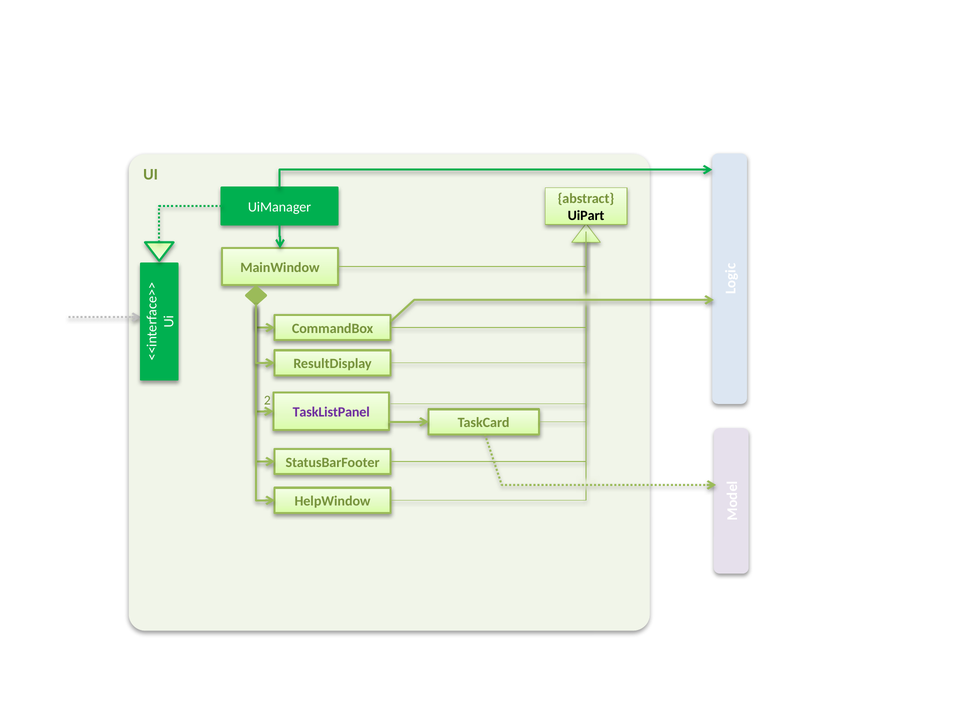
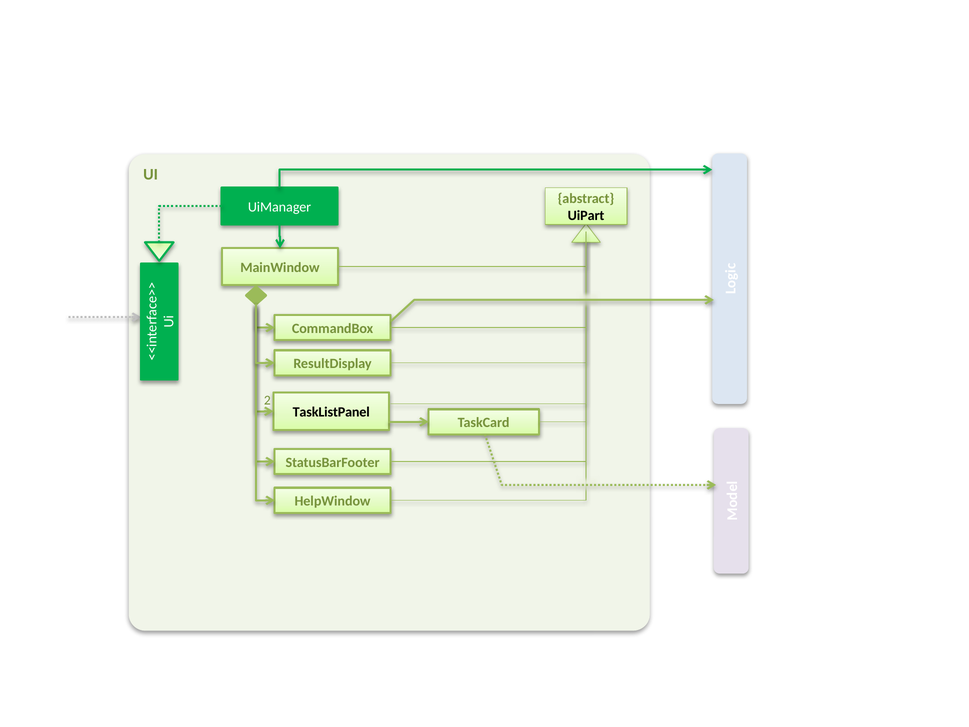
TaskListPanel colour: purple -> black
